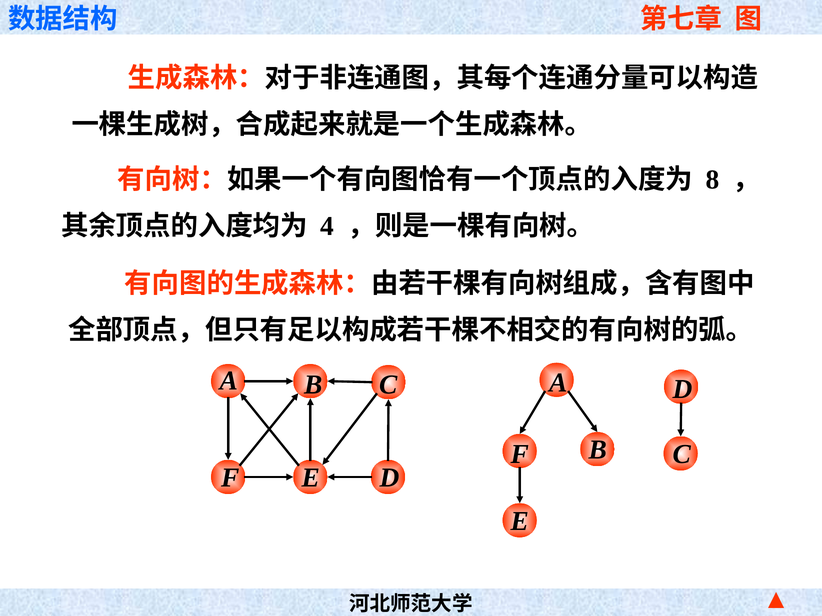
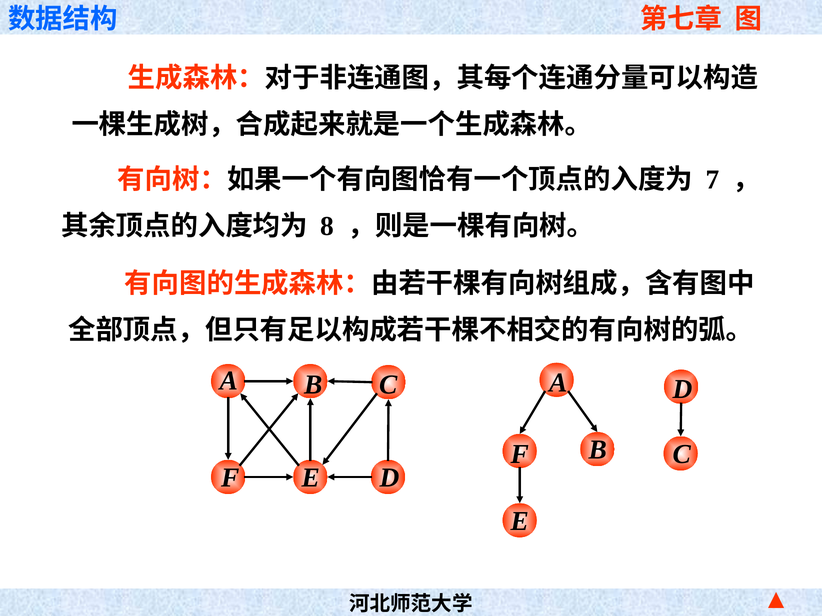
8: 8 -> 7
4: 4 -> 8
